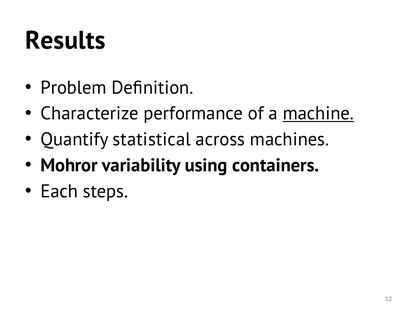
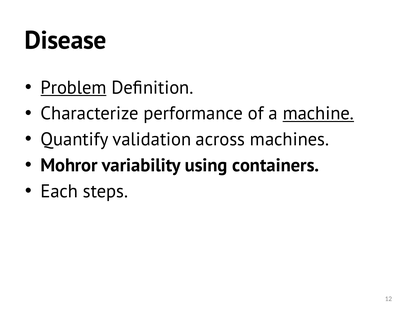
Results: Results -> Disease
Problem underline: none -> present
statistical: statistical -> validation
